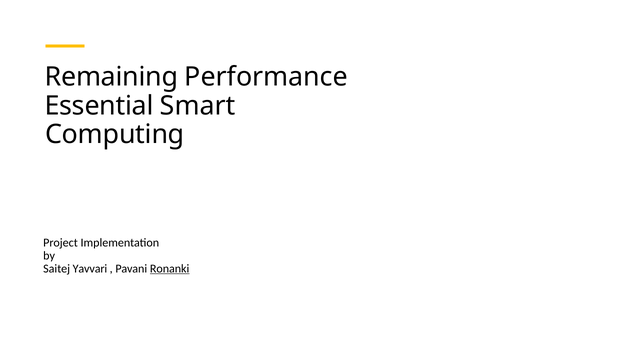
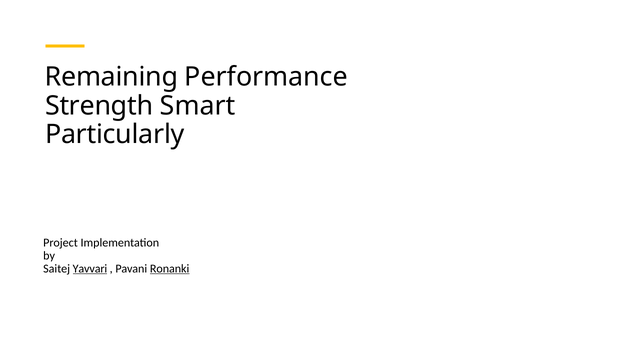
Essential: Essential -> Strength
Computing: Computing -> Particularly
Yavvari underline: none -> present
